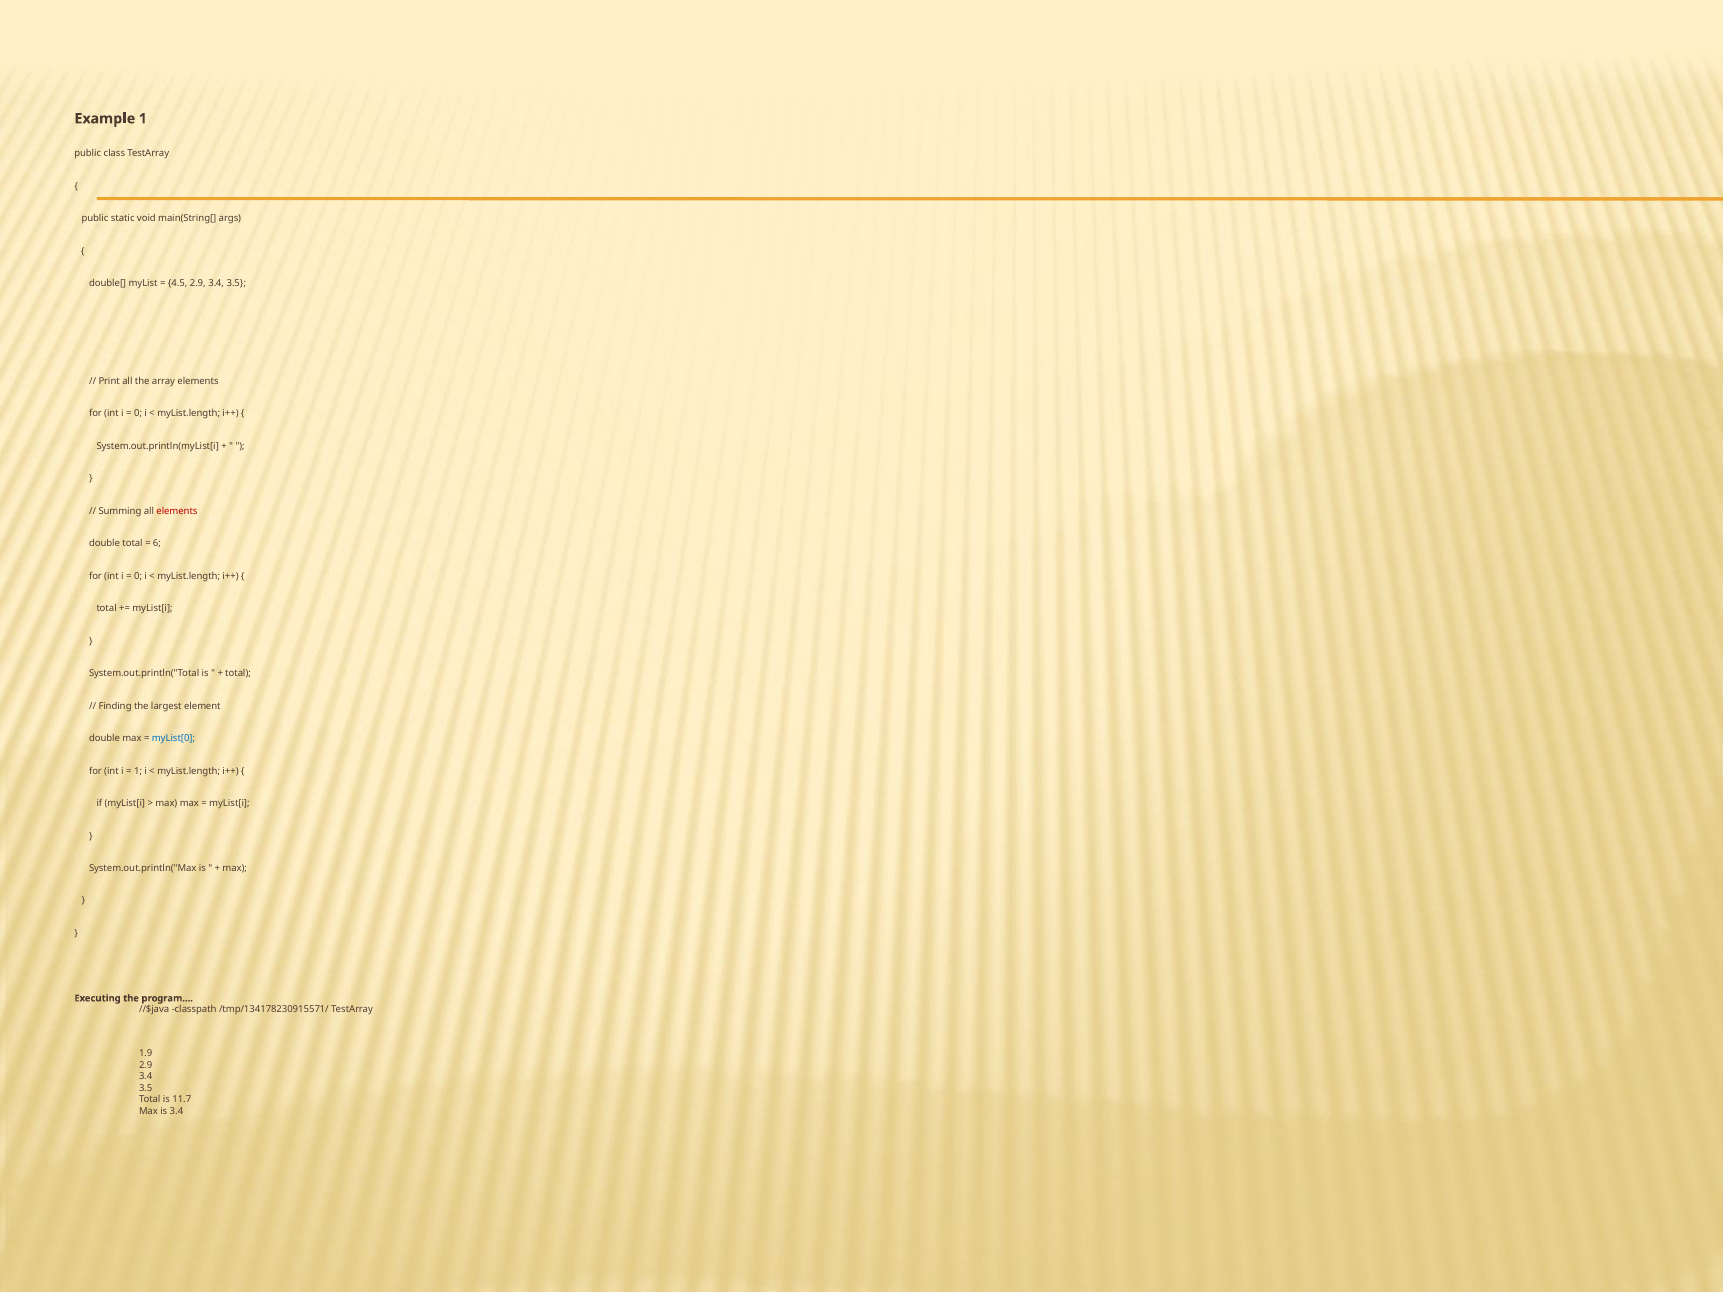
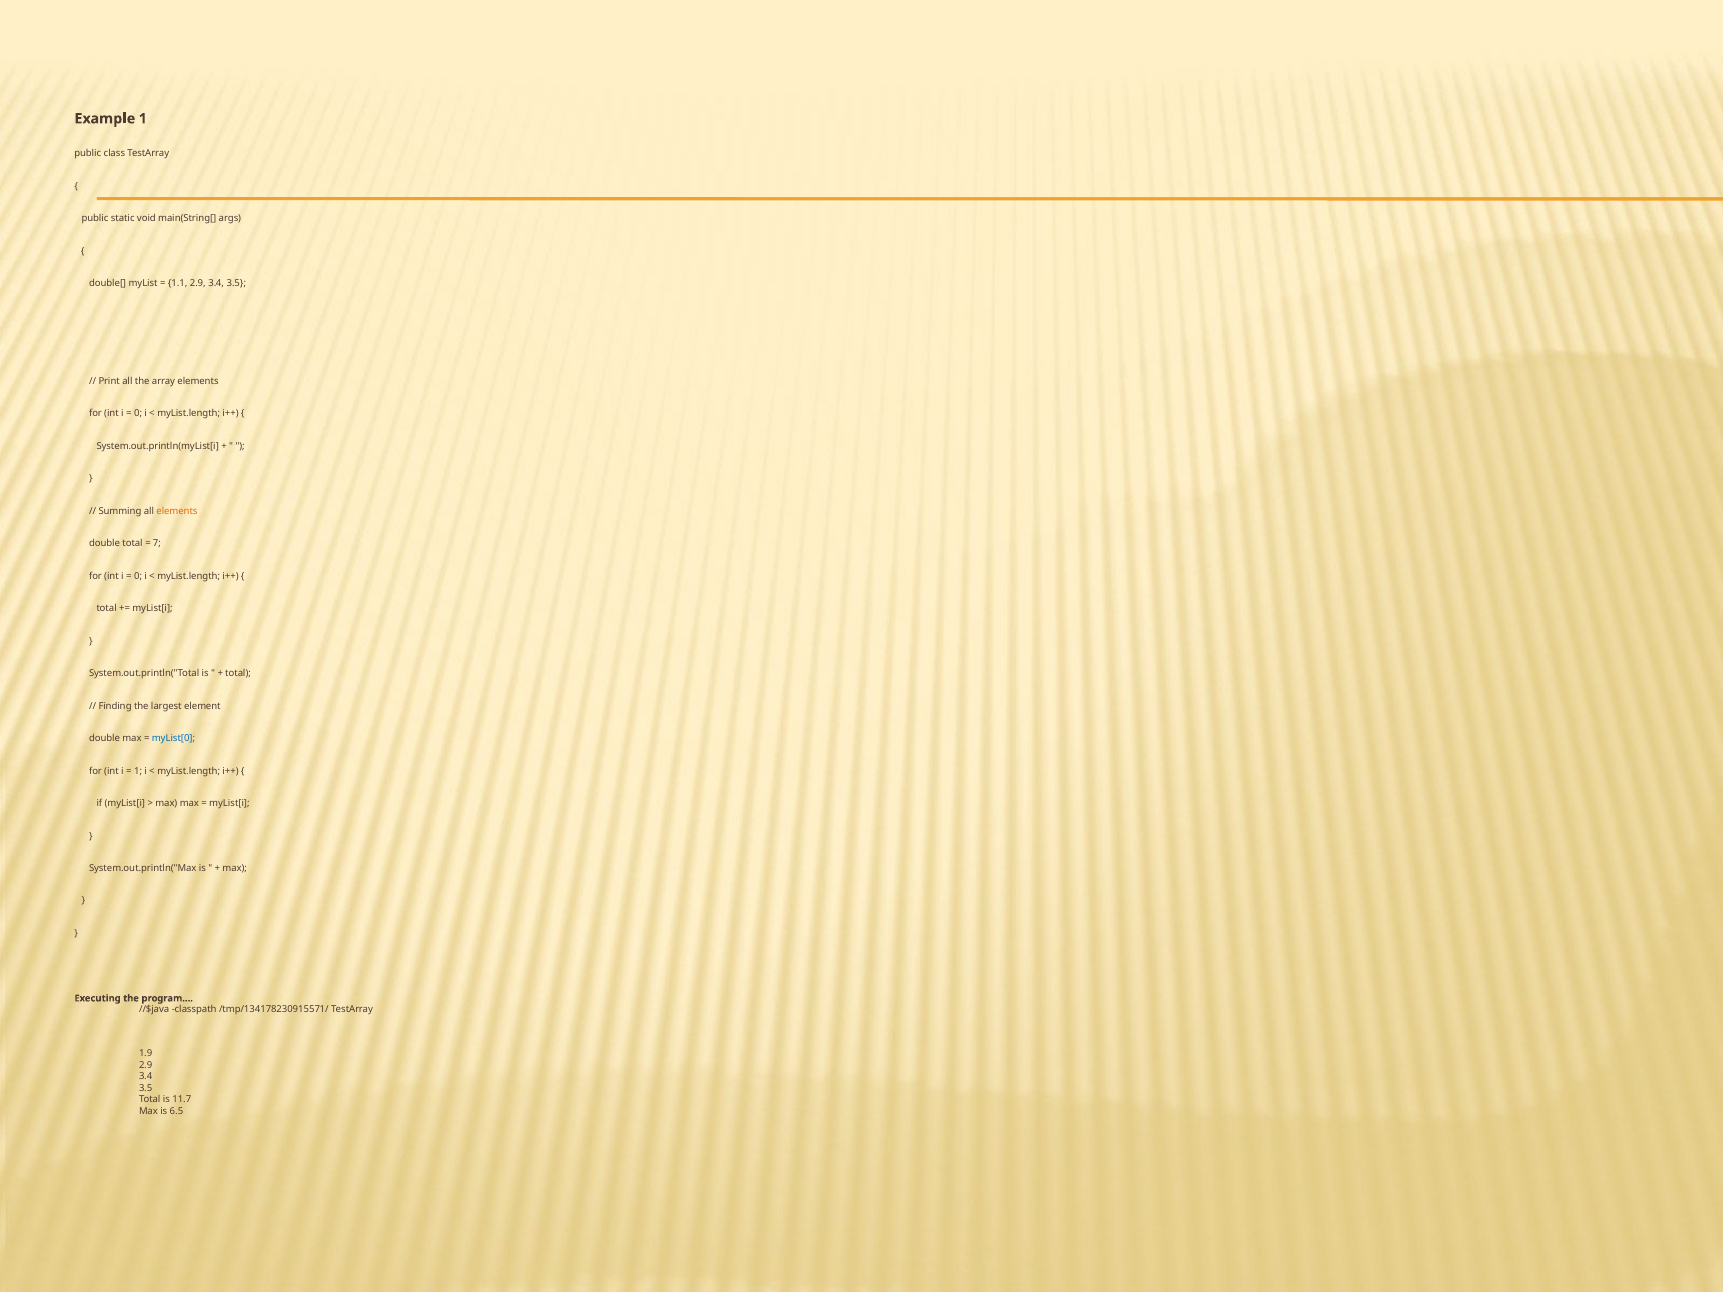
4.5: 4.5 -> 1.1
elements at (177, 511) colour: red -> orange
6: 6 -> 7
is 3.4: 3.4 -> 6.5
